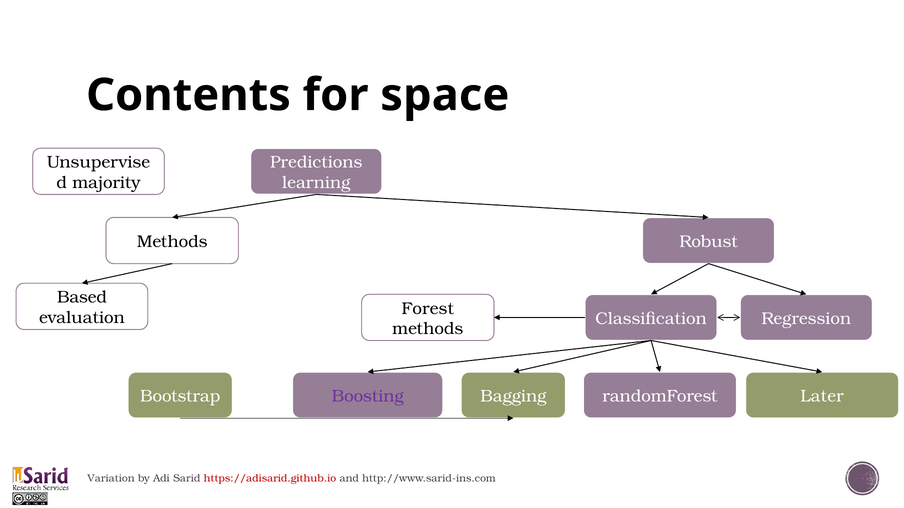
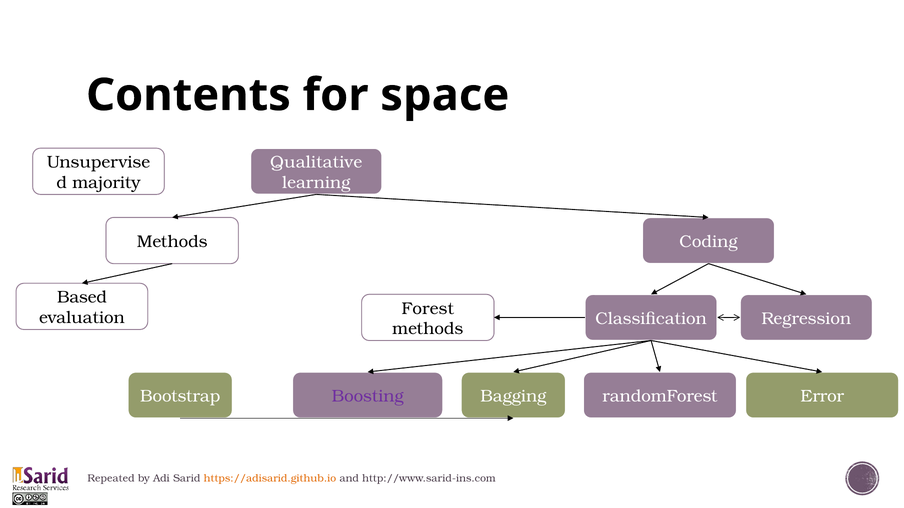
Predictions: Predictions -> Qualitative
Robust: Robust -> Coding
Later: Later -> Error
Variation: Variation -> Repeated
https://adisarid.github.io colour: red -> orange
